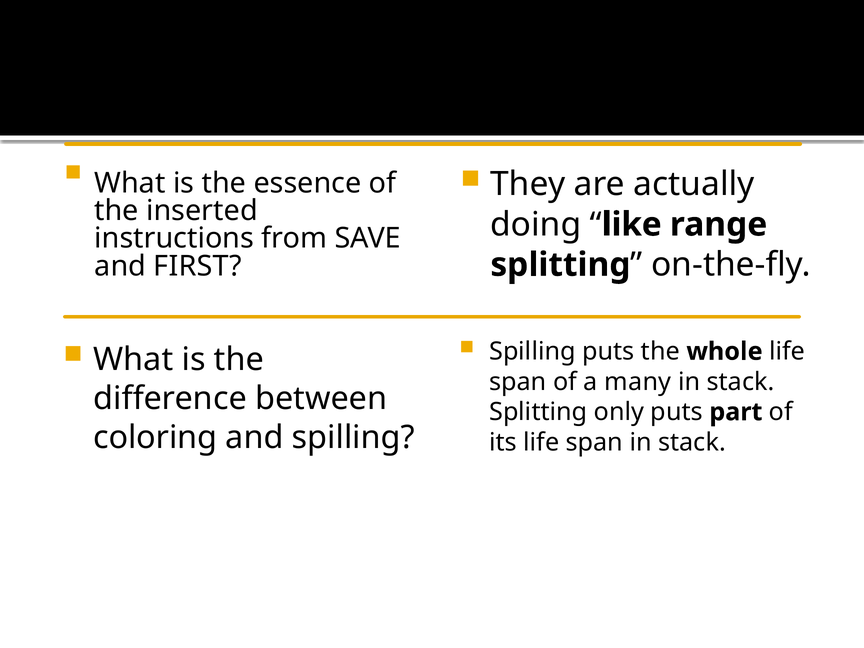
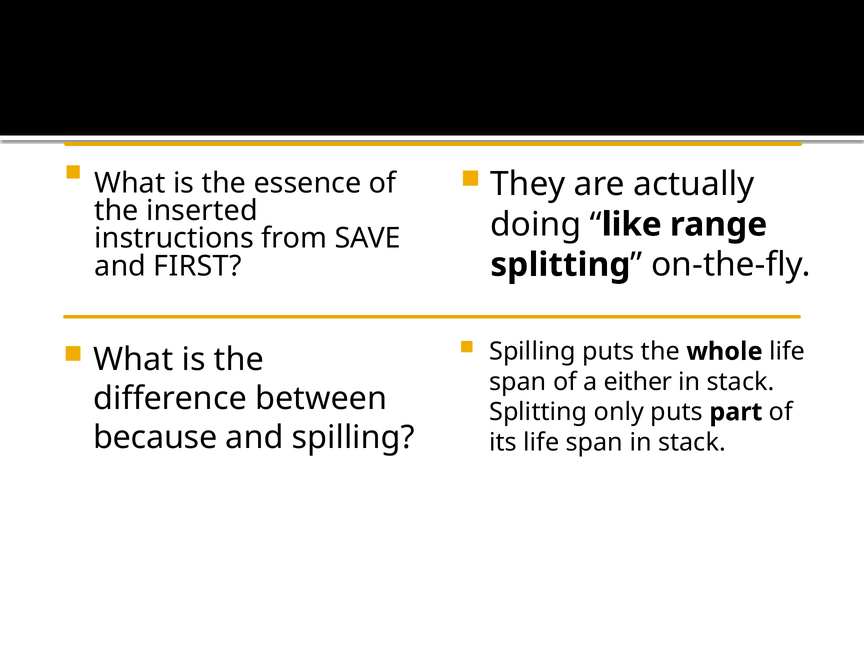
many: many -> either
coloring: coloring -> because
